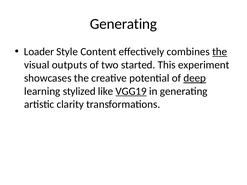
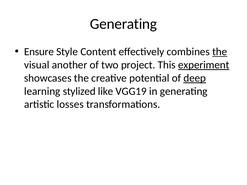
Loader: Loader -> Ensure
outputs: outputs -> another
started: started -> project
experiment underline: none -> present
VGG19 underline: present -> none
clarity: clarity -> losses
